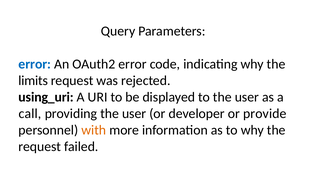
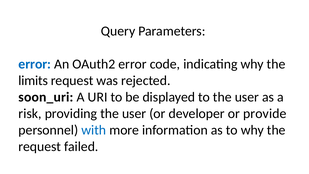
using_uri: using_uri -> soon_uri
call: call -> risk
with colour: orange -> blue
